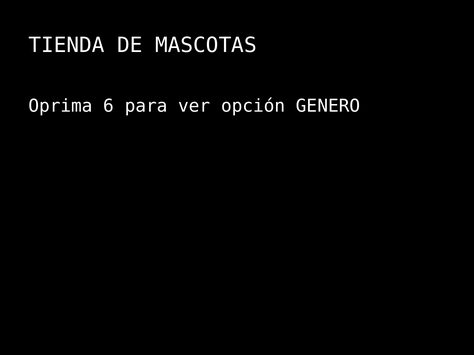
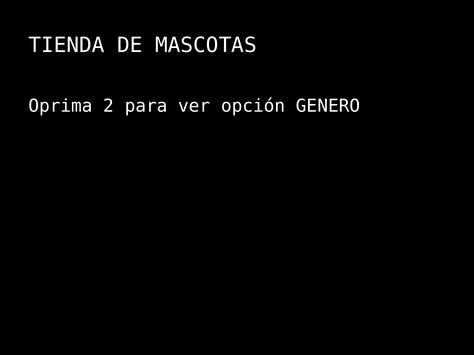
6: 6 -> 2
